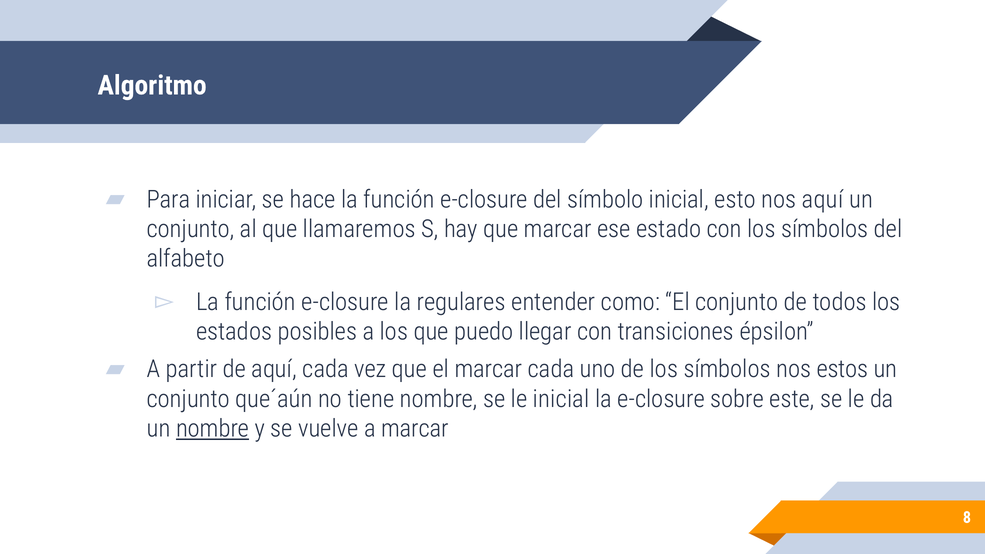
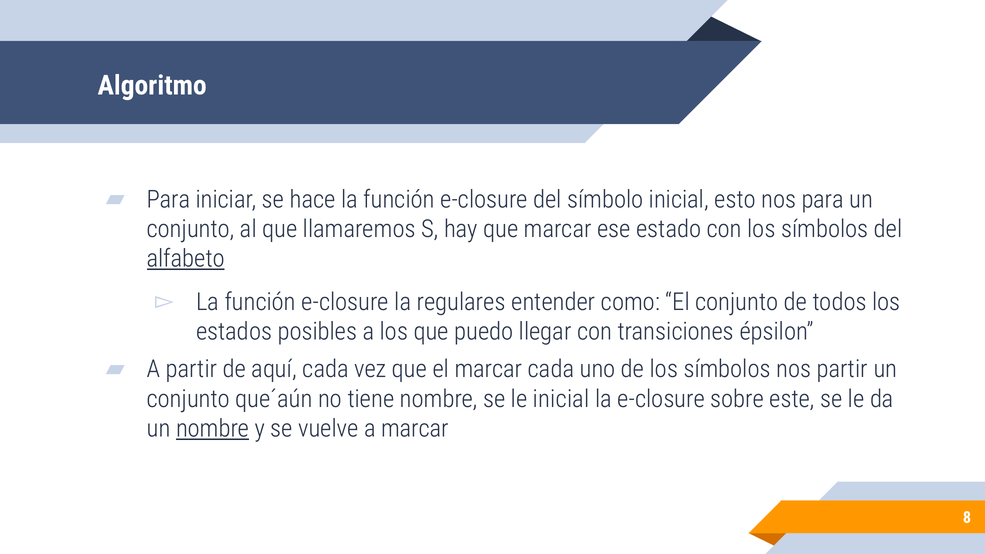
nos aquí: aquí -> para
alfabeto underline: none -> present
nos estos: estos -> partir
